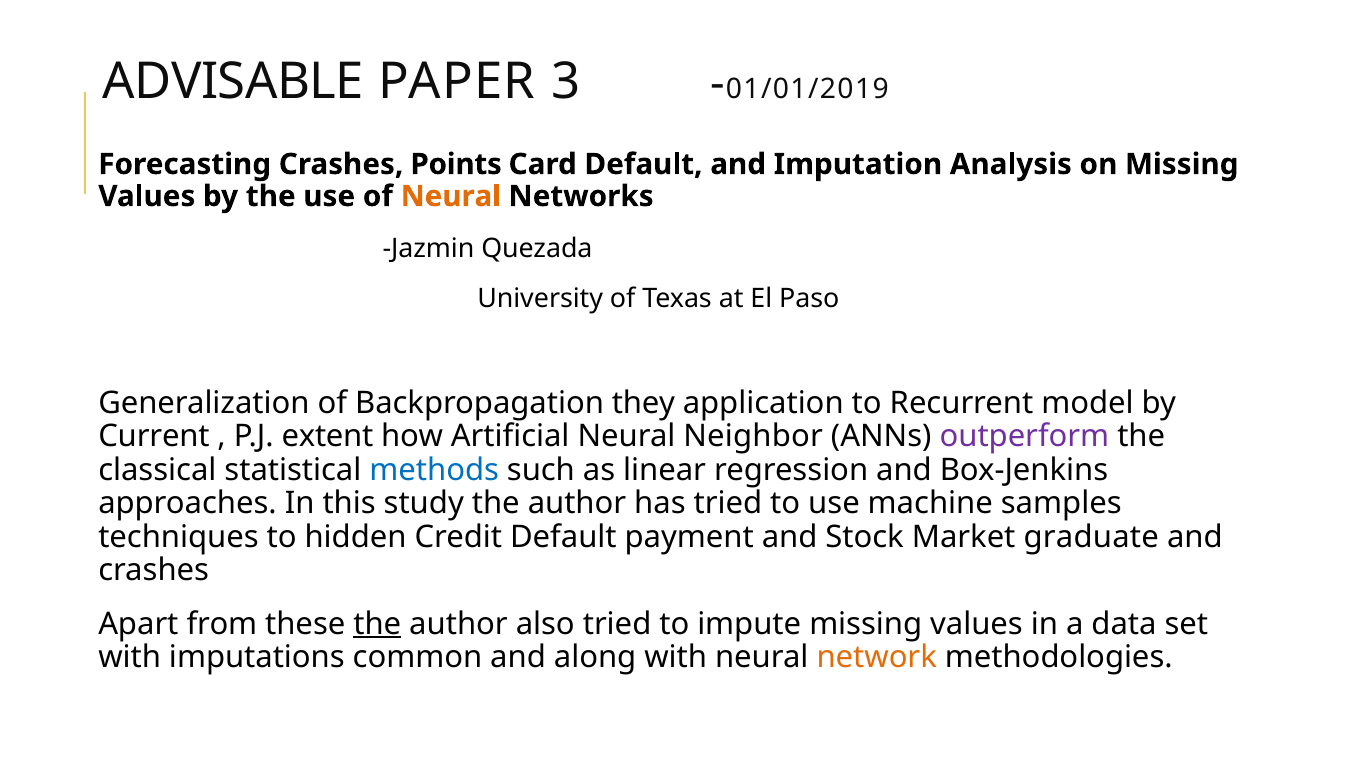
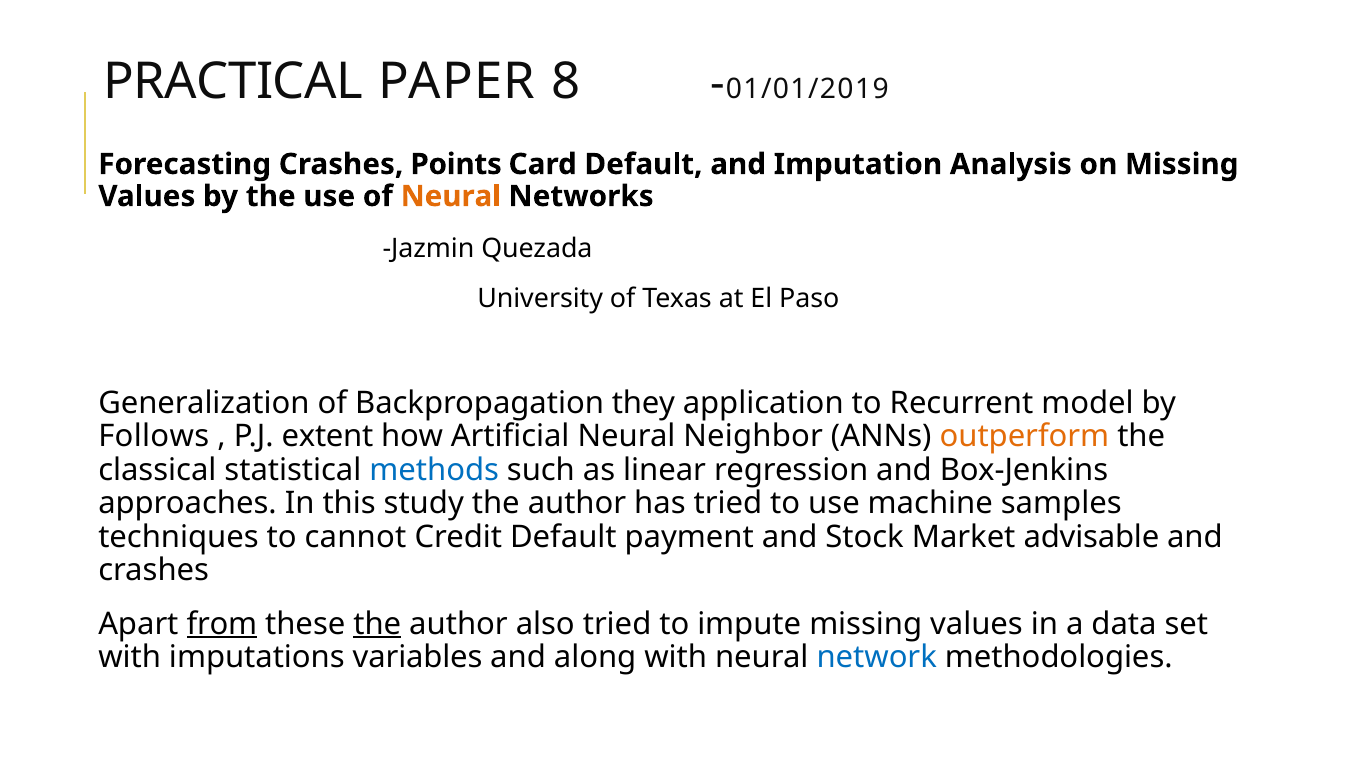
ADVISABLE: ADVISABLE -> PRACTICAL
3: 3 -> 8
Current: Current -> Follows
outperform colour: purple -> orange
hidden: hidden -> cannot
graduate: graduate -> advisable
from underline: none -> present
common: common -> variables
network colour: orange -> blue
